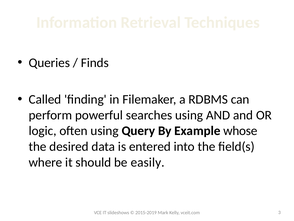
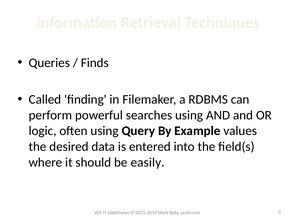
whose: whose -> values
